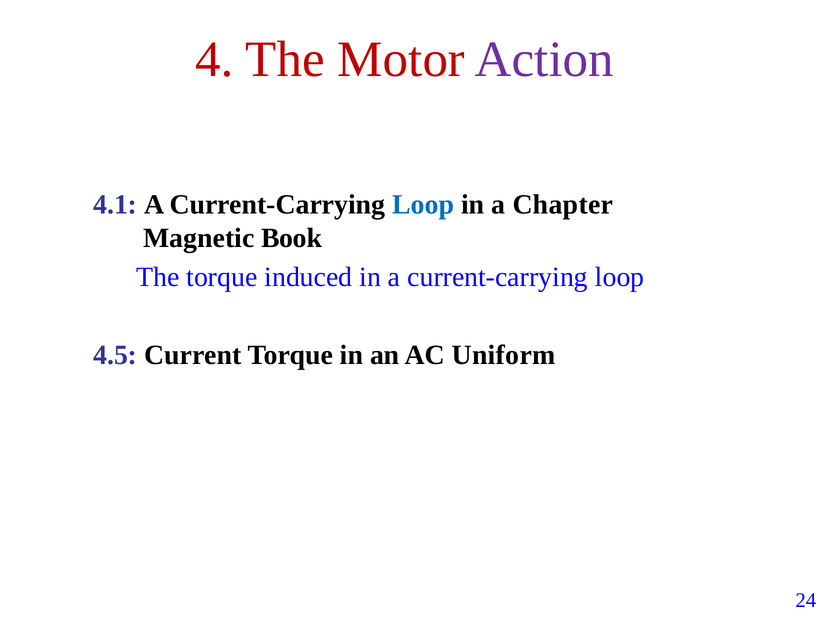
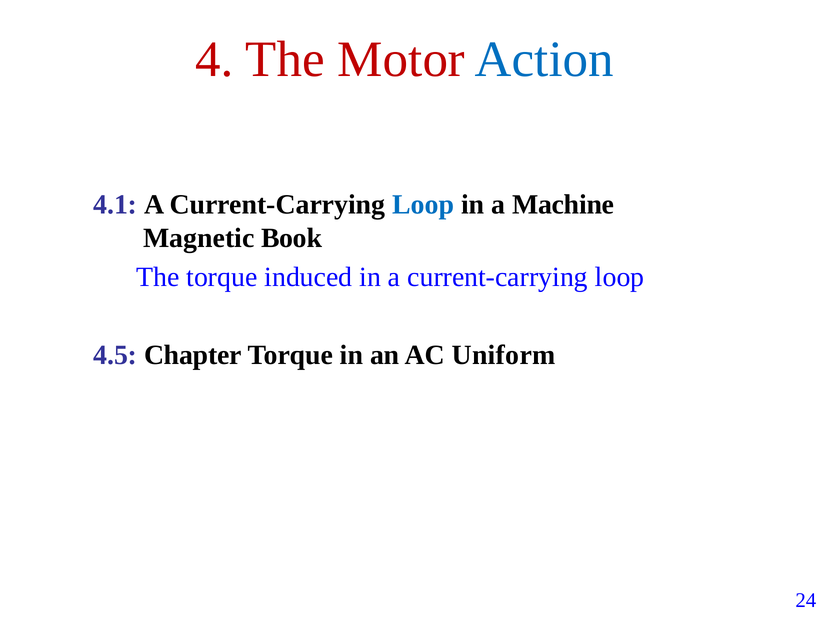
Action colour: purple -> blue
Chapter: Chapter -> Machine
Current: Current -> Chapter
